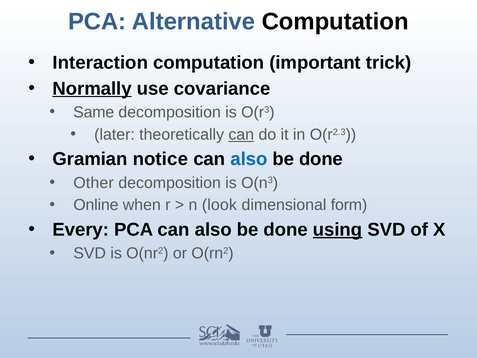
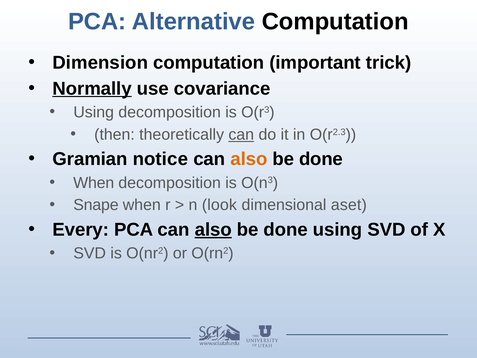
Interaction: Interaction -> Dimension
Same at (94, 112): Same -> Using
later: later -> then
also at (249, 159) colour: blue -> orange
Other at (94, 183): Other -> When
Online: Online -> Snape
form: form -> aset
also at (213, 230) underline: none -> present
using at (338, 230) underline: present -> none
